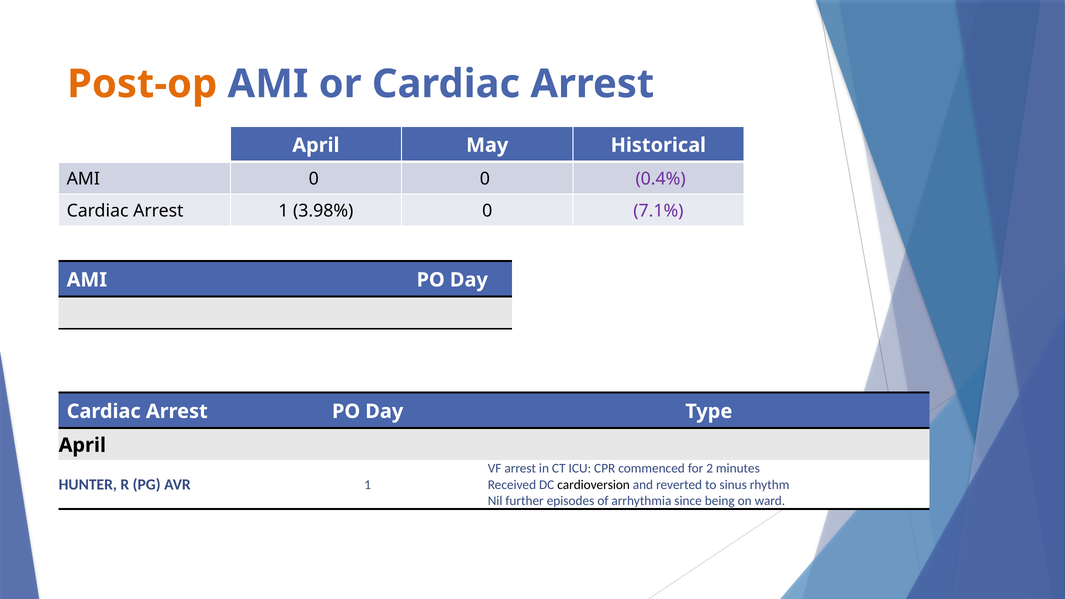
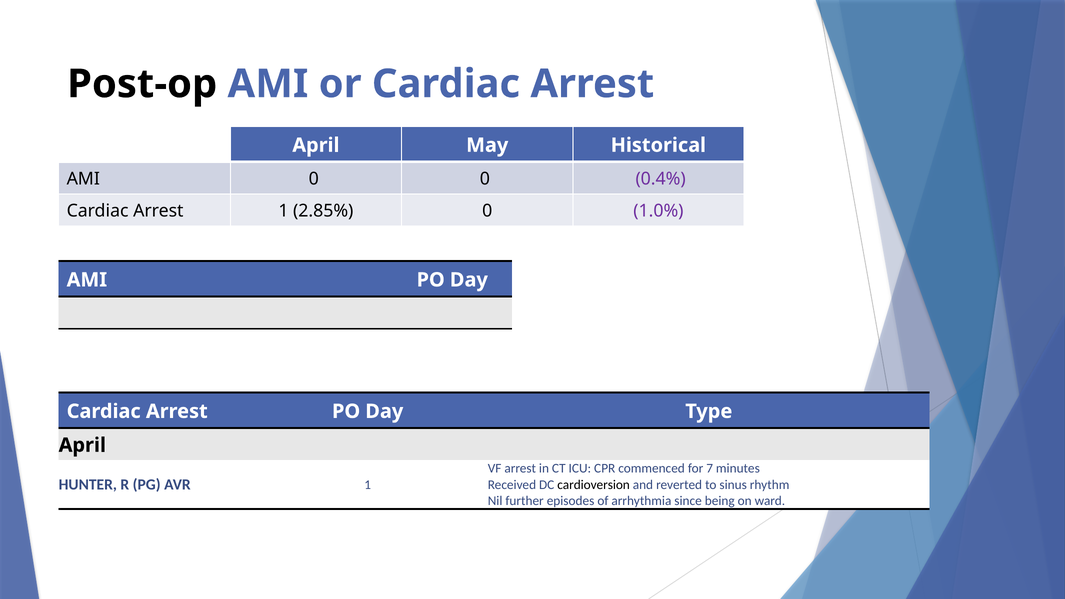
Post-op colour: orange -> black
3.98%: 3.98% -> 2.85%
7.1%: 7.1% -> 1.0%
2: 2 -> 7
